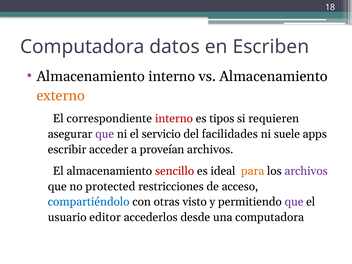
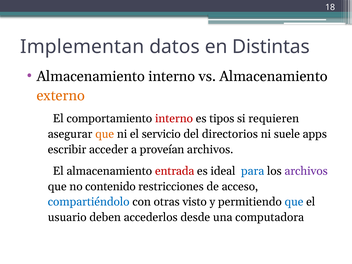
Computadora at (82, 47): Computadora -> Implementan
Escriben: Escriben -> Distintas
correspondiente: correspondiente -> comportamiento
que at (105, 134) colour: purple -> orange
facilidades: facilidades -> directorios
sencillo: sencillo -> entrada
para colour: orange -> blue
protected: protected -> contenido
que at (294, 202) colour: purple -> blue
editor: editor -> deben
